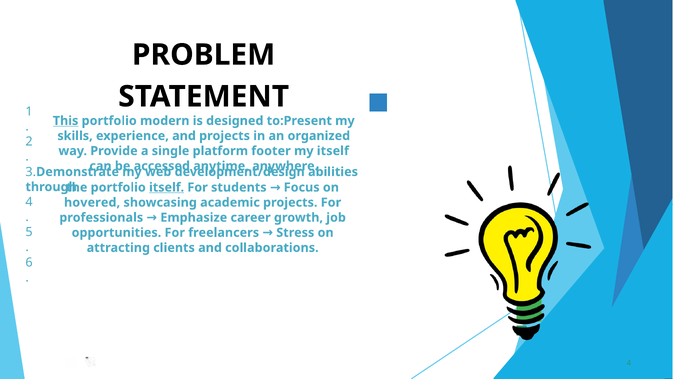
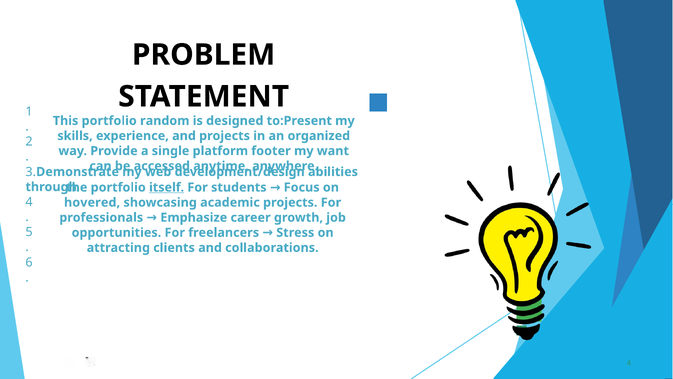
This underline: present -> none
modern: modern -> random
my itself: itself -> want
